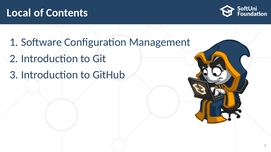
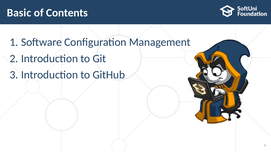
Local: Local -> Basic
